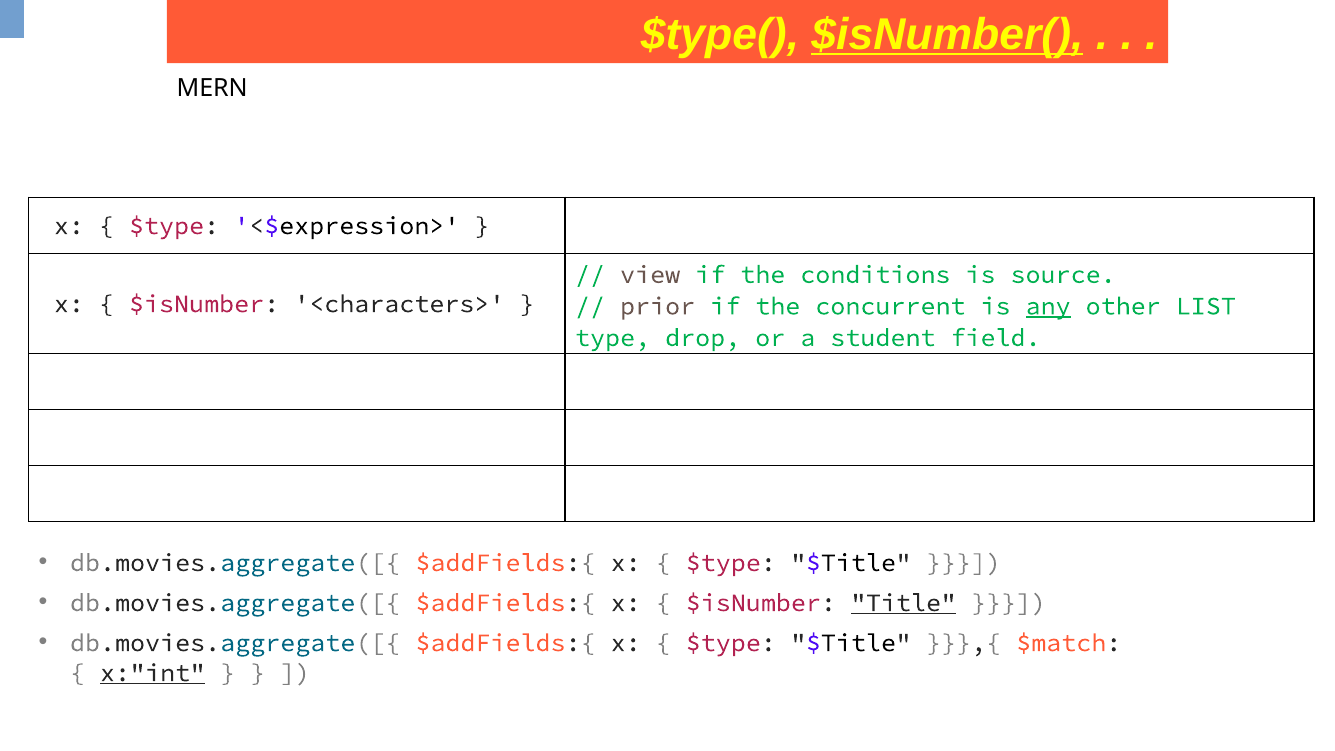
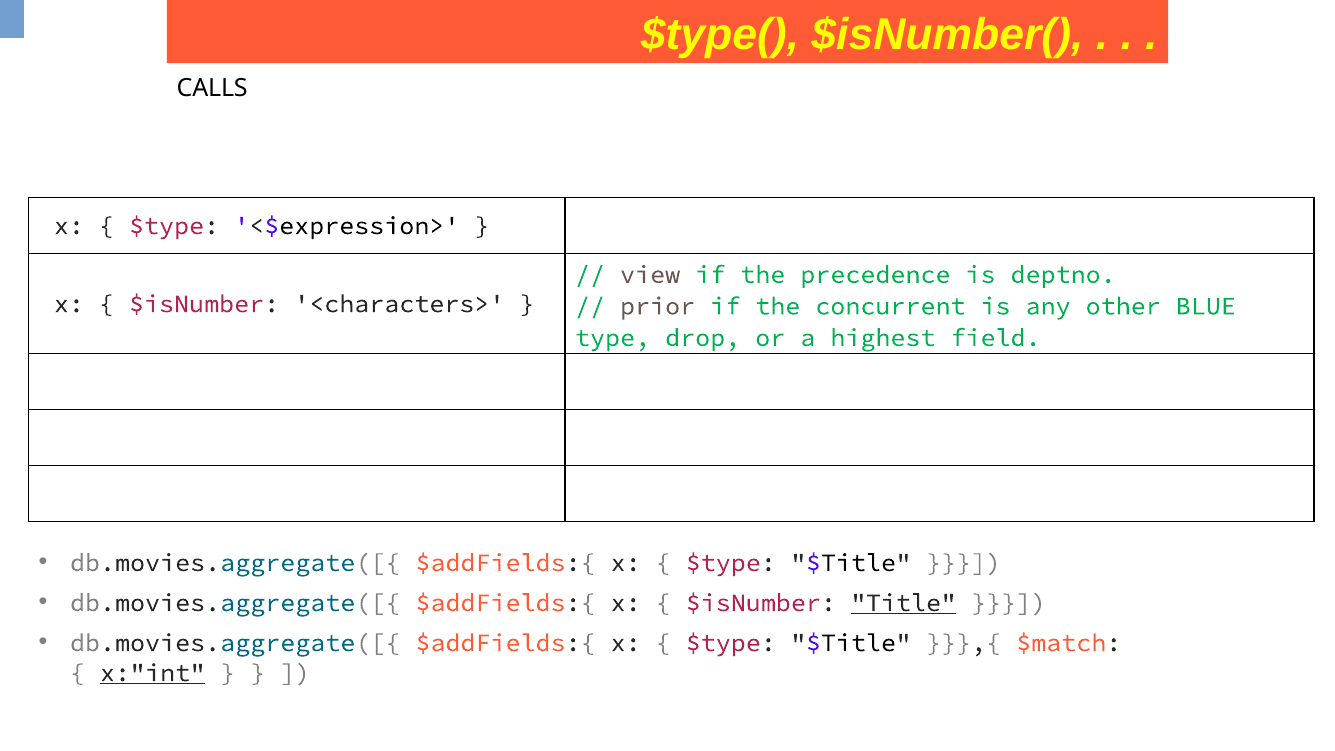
$isNumber( underline: present -> none
MERN: MERN -> CALLS
conditions: conditions -> precedence
source: source -> deptno
any underline: present -> none
LIST: LIST -> BLUE
student: student -> highest
